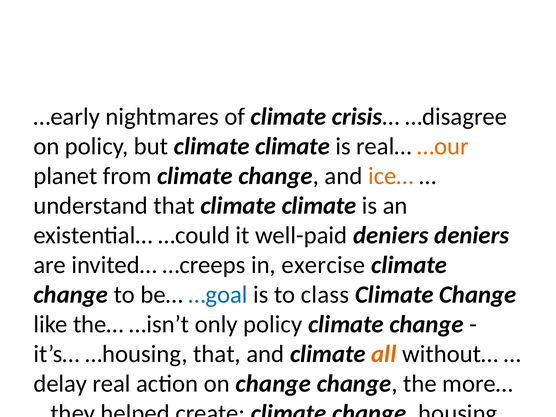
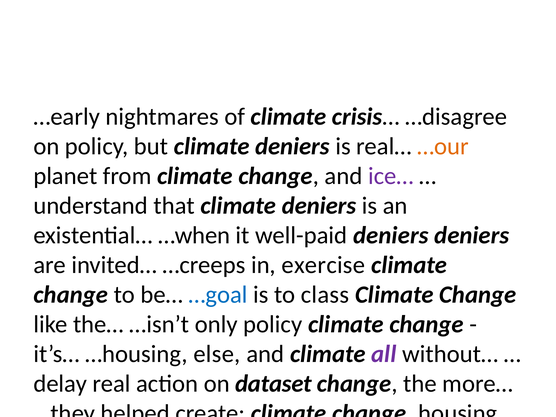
but climate climate: climate -> deniers
ice… colour: orange -> purple
that climate climate: climate -> deniers
…could: …could -> …when
…housing that: that -> else
all colour: orange -> purple
on change: change -> dataset
